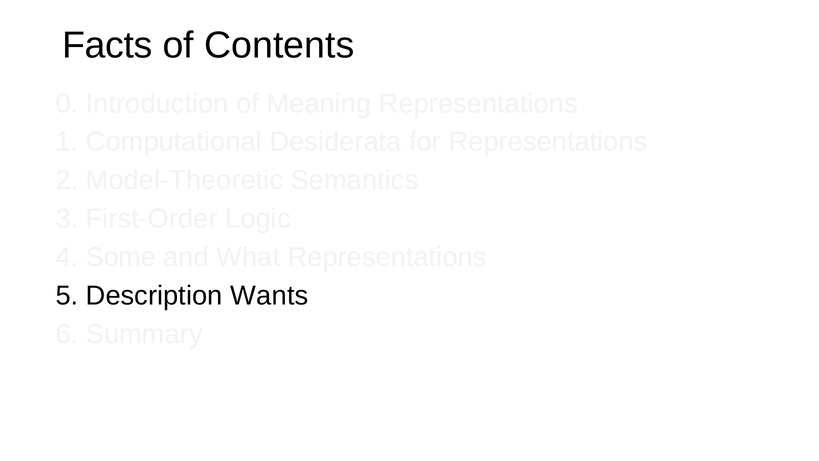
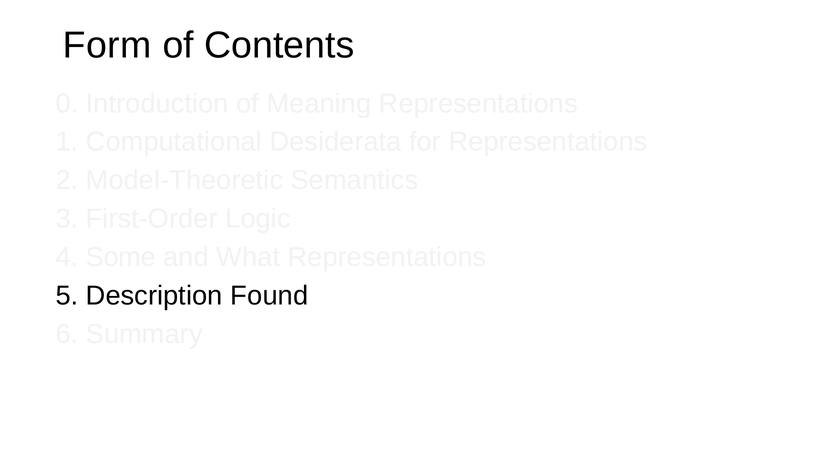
Facts: Facts -> Form
Wants: Wants -> Found
